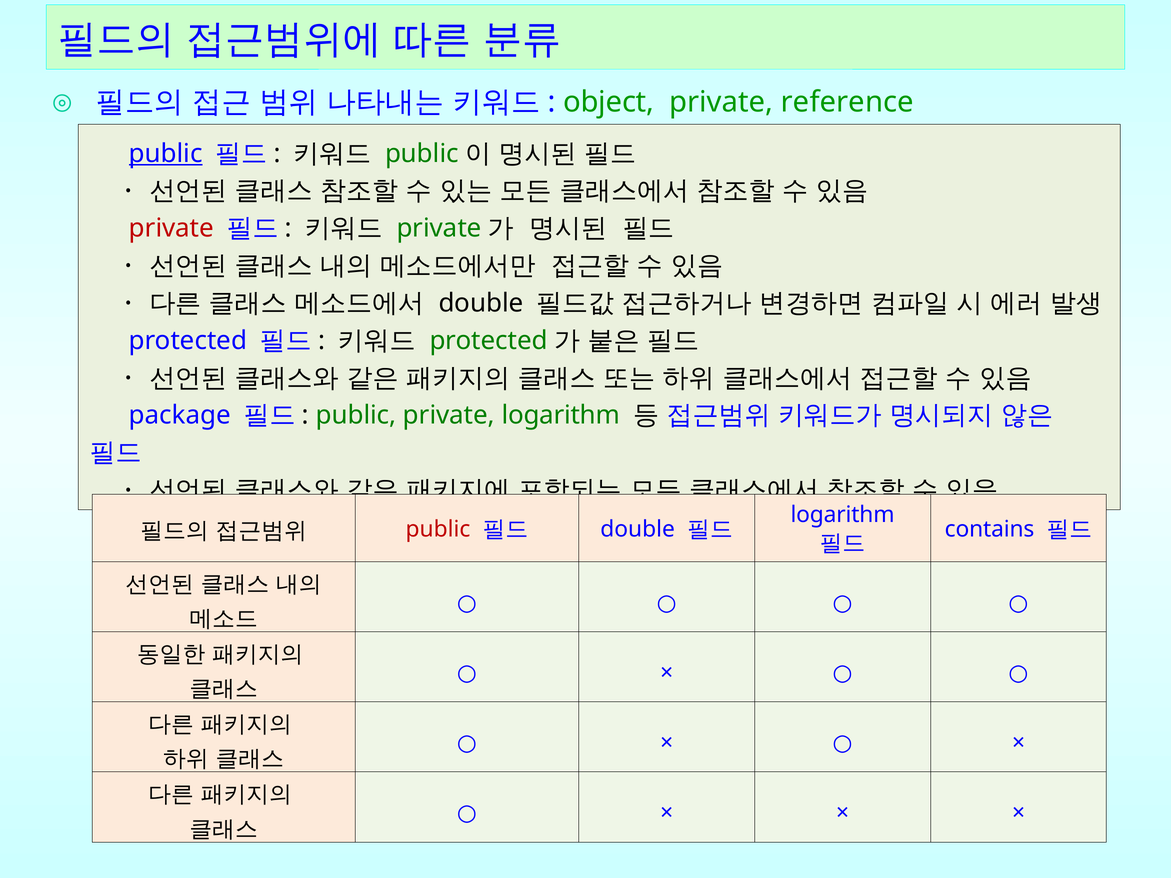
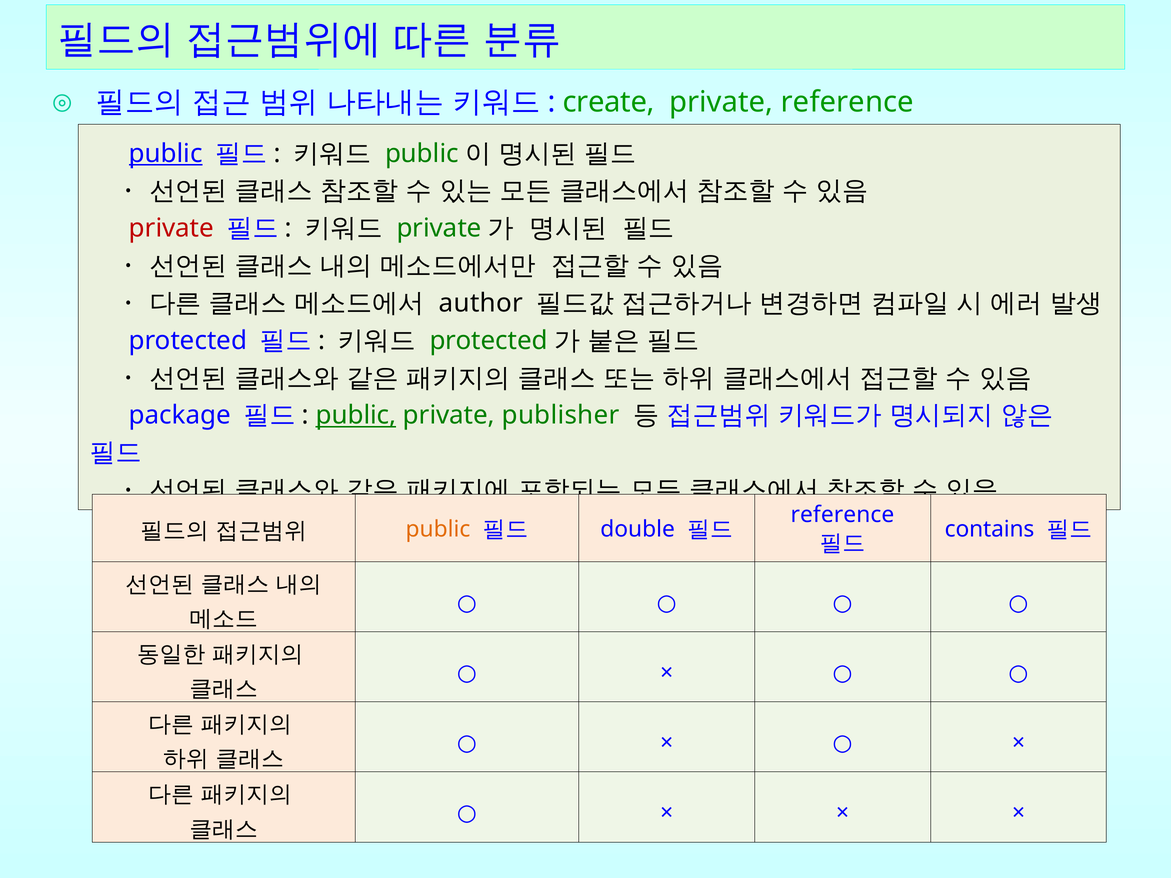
object: object -> create
double at (481, 303): double -> author
public at (356, 416) underline: none -> present
private logarithm: logarithm -> publisher
logarithm at (843, 515): logarithm -> reference
public at (438, 529) colour: red -> orange
